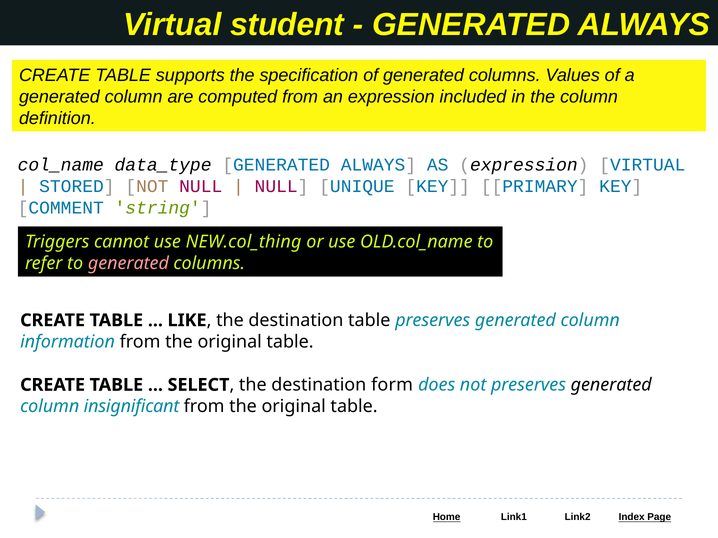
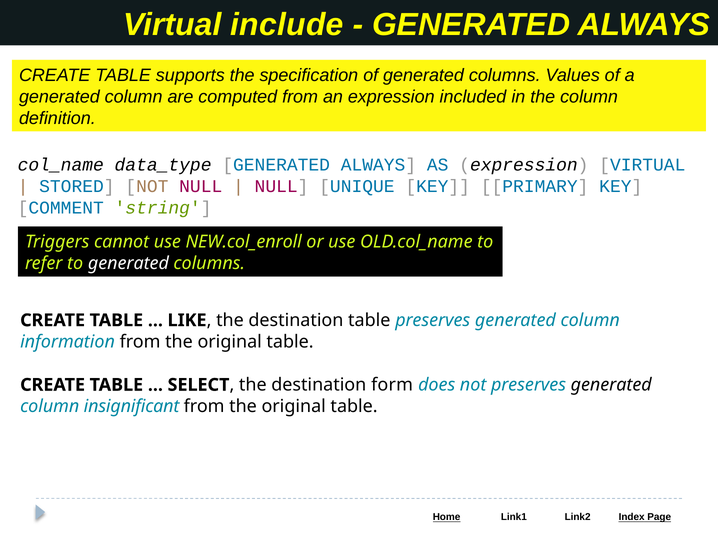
student: student -> include
NEW.col_thing: NEW.col_thing -> NEW.col_enroll
generated at (128, 264) colour: pink -> white
